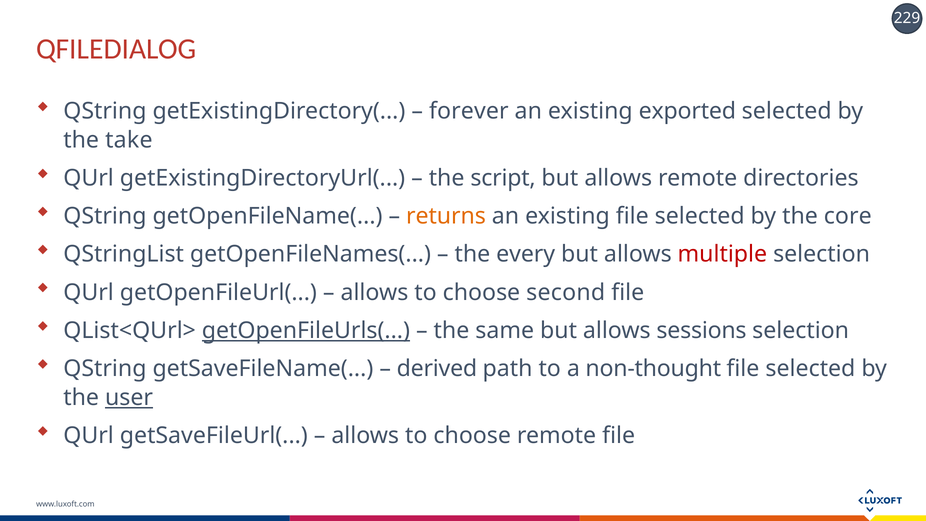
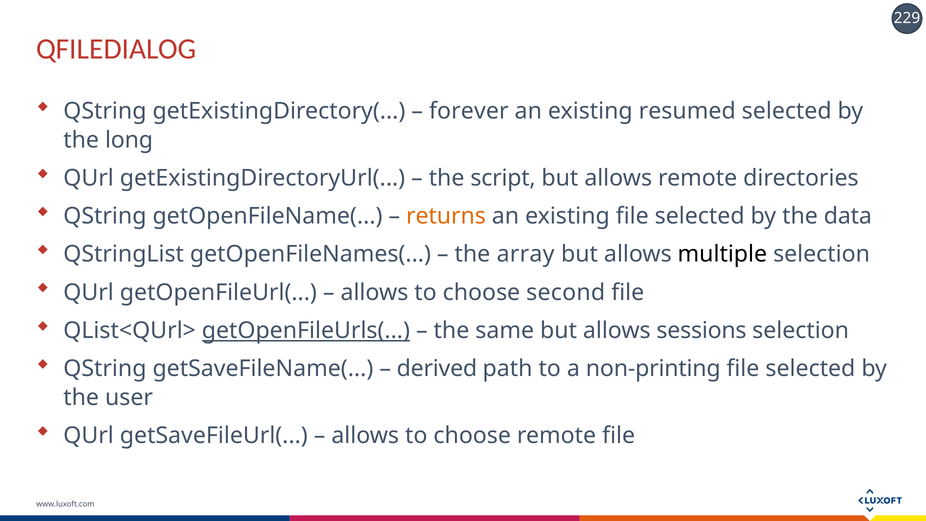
exported: exported -> resumed
take: take -> long
core: core -> data
every: every -> array
multiple colour: red -> black
non-thought: non-thought -> non-printing
user underline: present -> none
